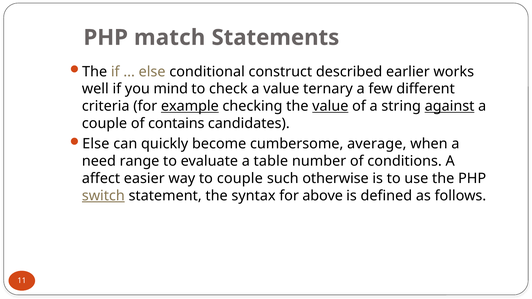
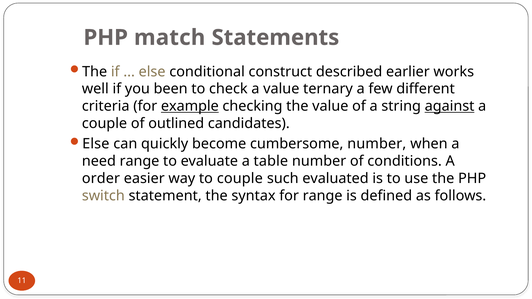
mind: mind -> been
value at (330, 106) underline: present -> none
contains: contains -> outlined
cumbersome average: average -> number
affect: affect -> order
otherwise: otherwise -> evaluated
switch underline: present -> none
for above: above -> range
